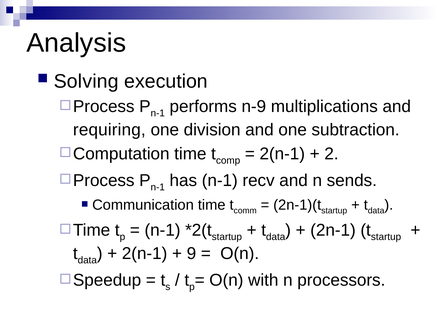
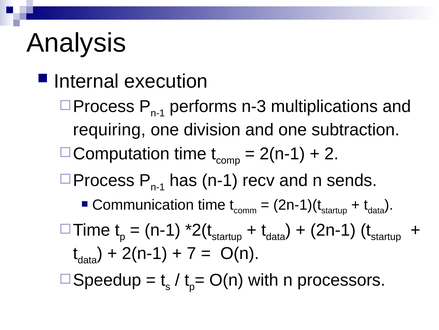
Solving: Solving -> Internal
n-9: n-9 -> n-3
9: 9 -> 7
